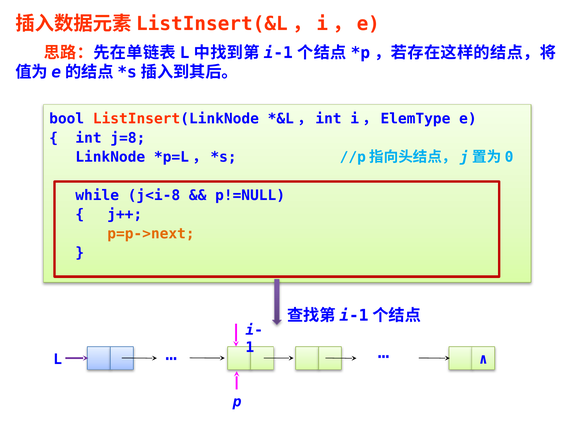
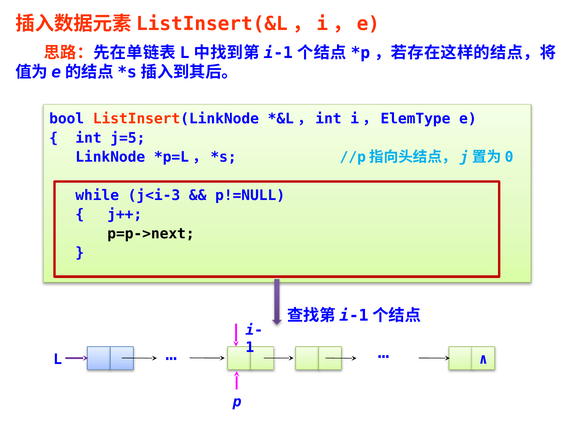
j=8: j=8 -> j=5
j<i-8: j<i-8 -> j<i-3
p=p->next colour: orange -> black
